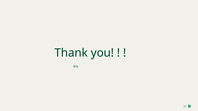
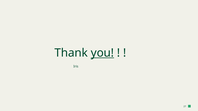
you underline: none -> present
